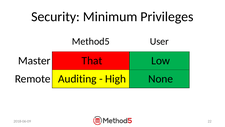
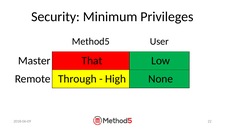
Auditing: Auditing -> Through
